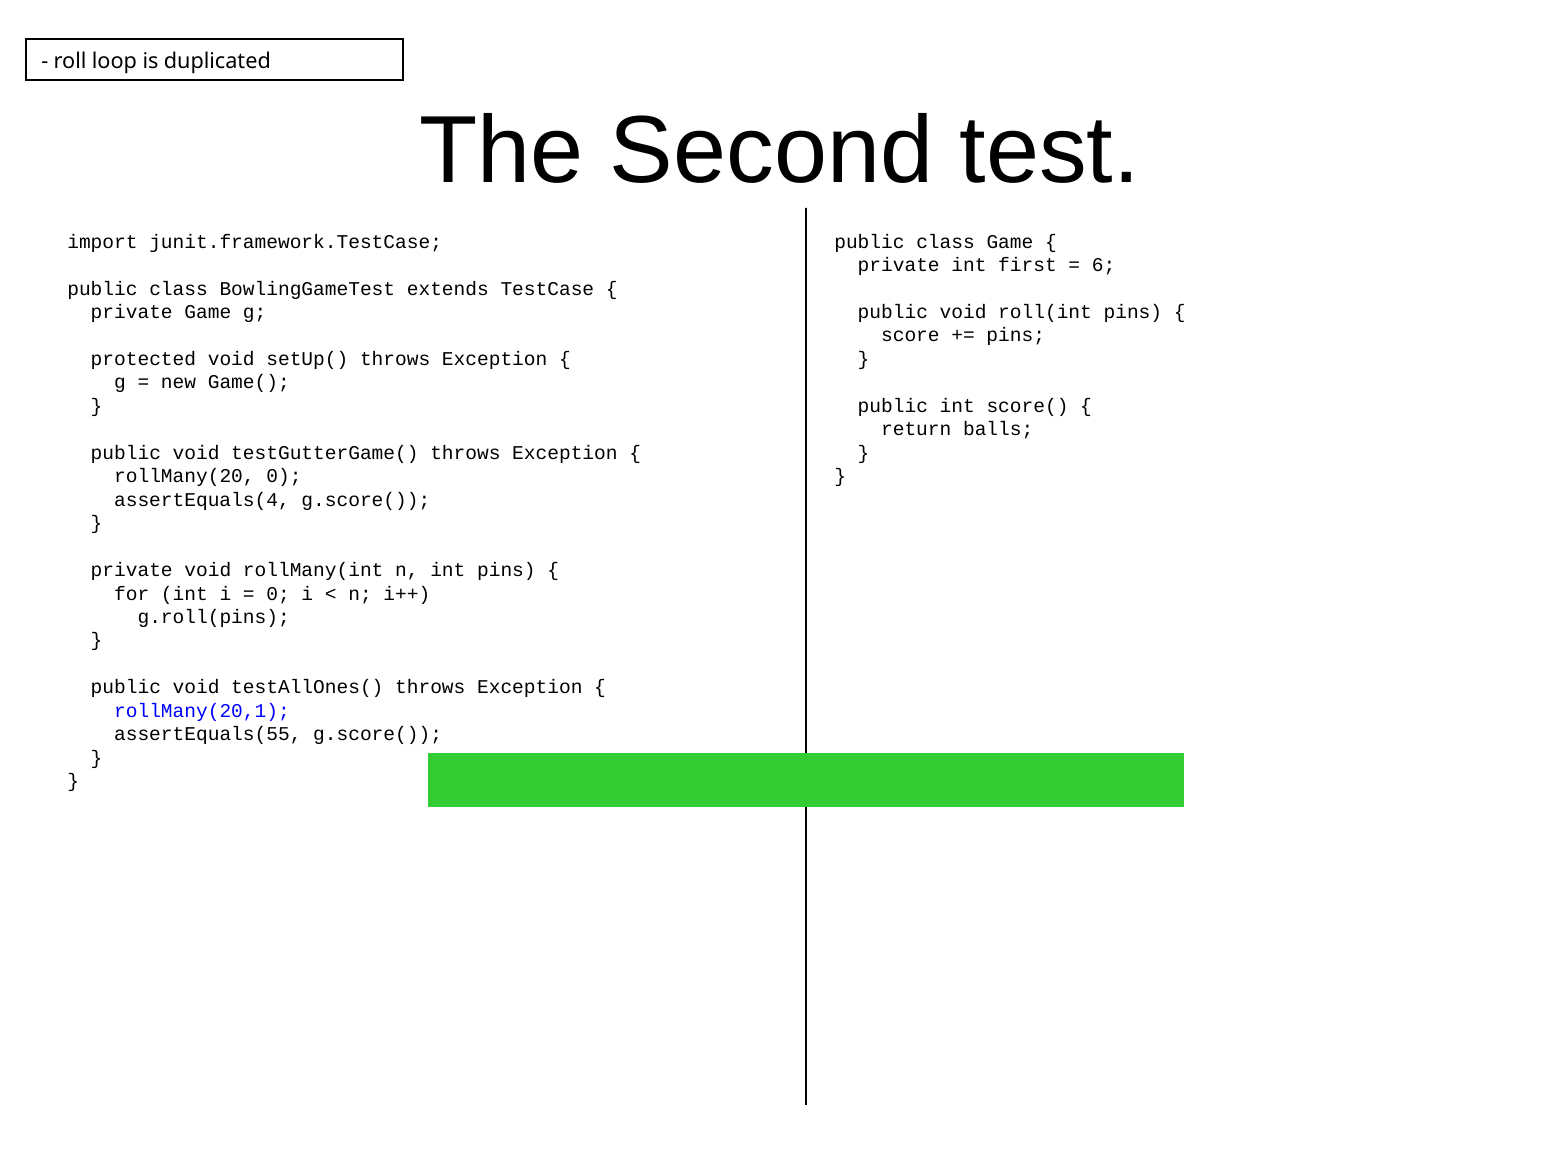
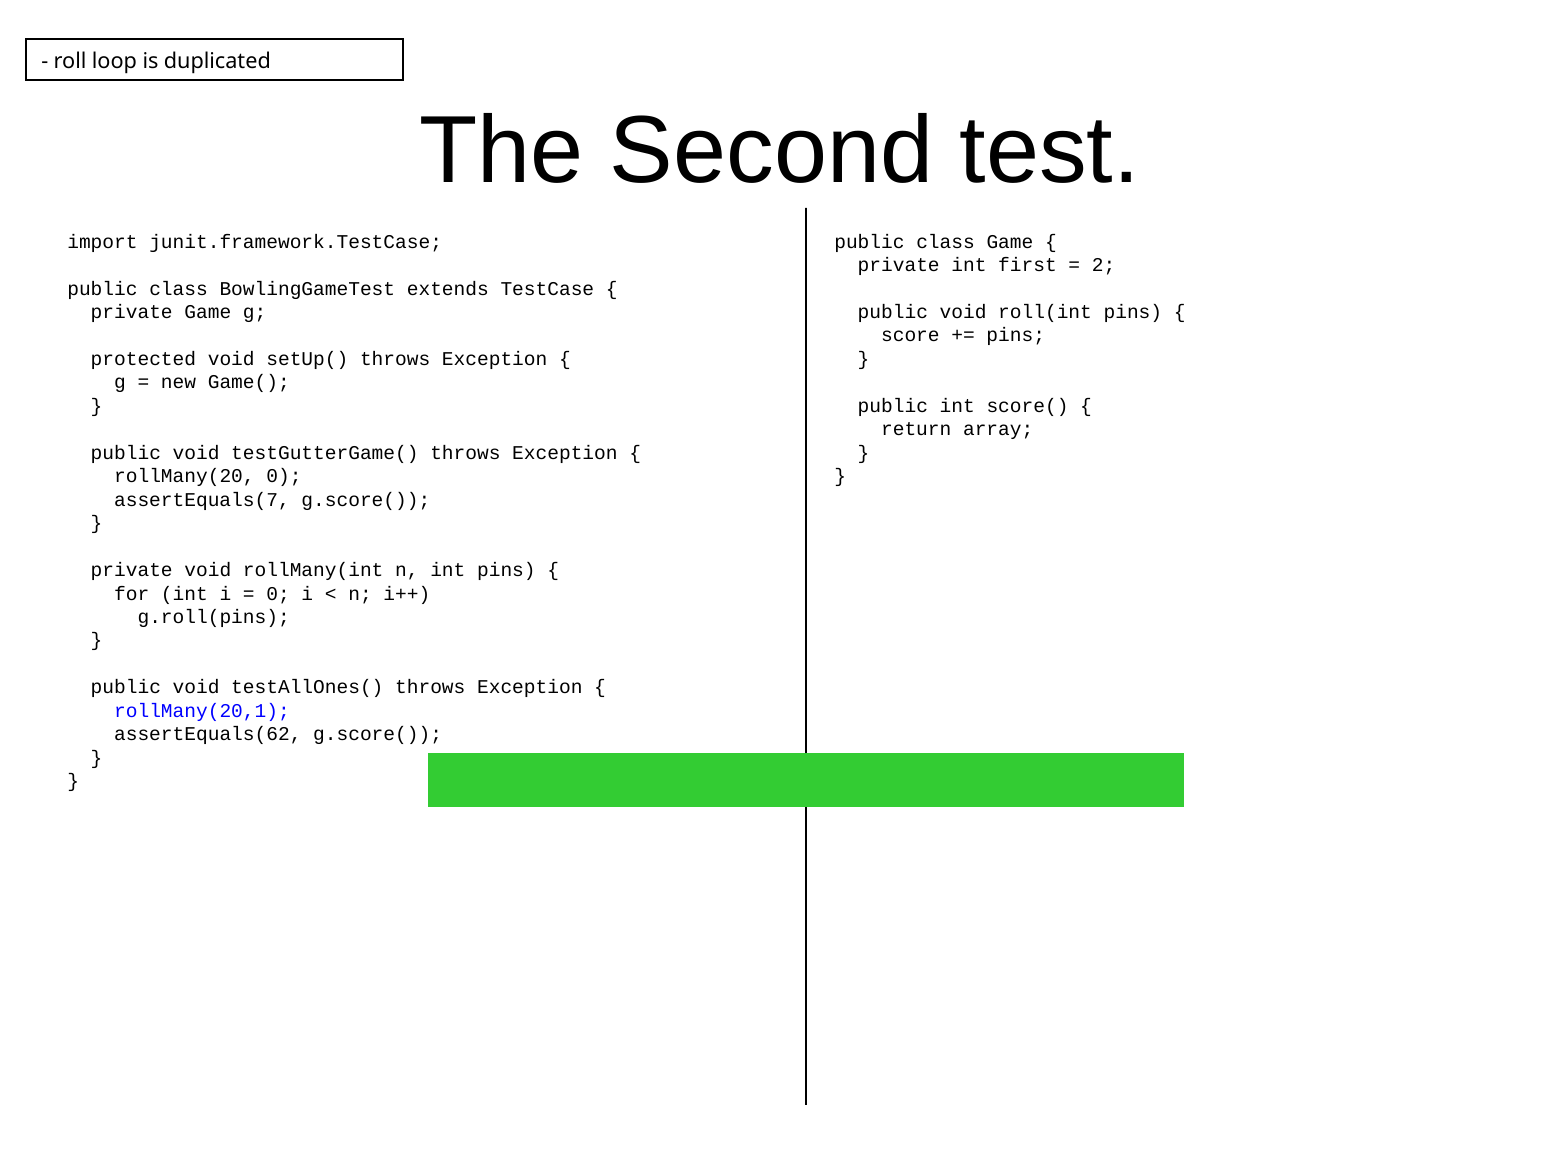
6: 6 -> 2
balls: balls -> array
assertEquals(4: assertEquals(4 -> assertEquals(7
assertEquals(55: assertEquals(55 -> assertEquals(62
